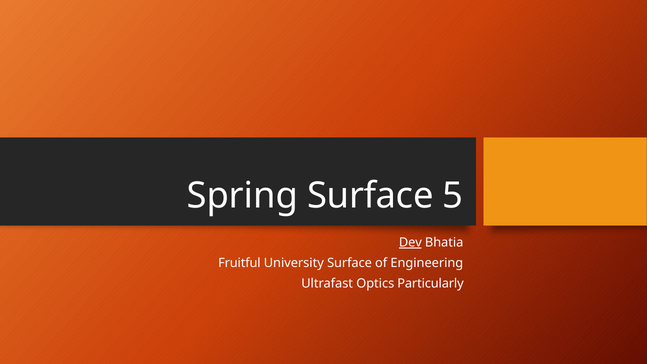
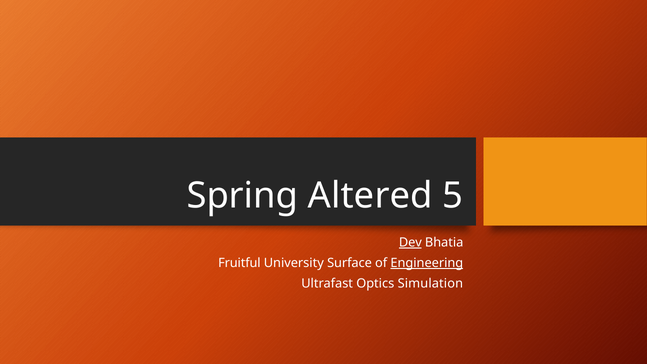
Spring Surface: Surface -> Altered
Engineering underline: none -> present
Particularly: Particularly -> Simulation
